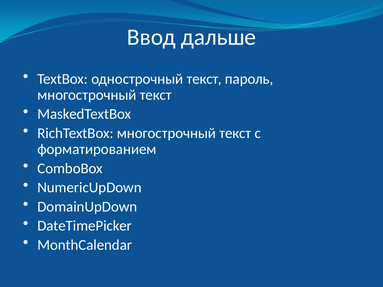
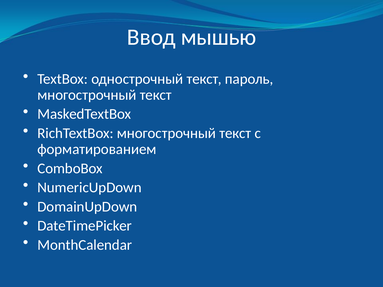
дальше: дальше -> мышью
